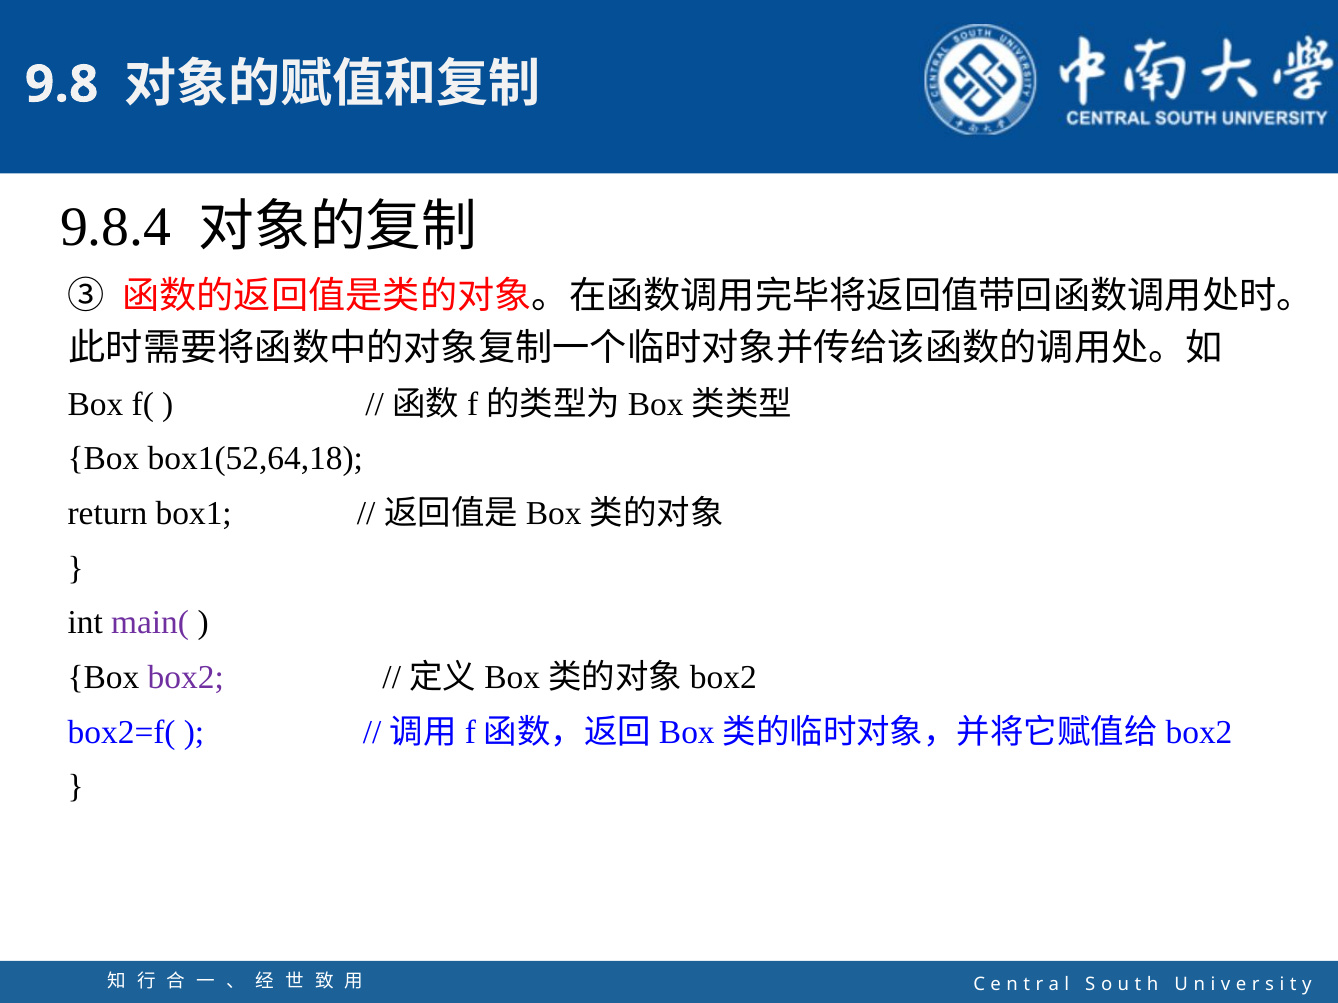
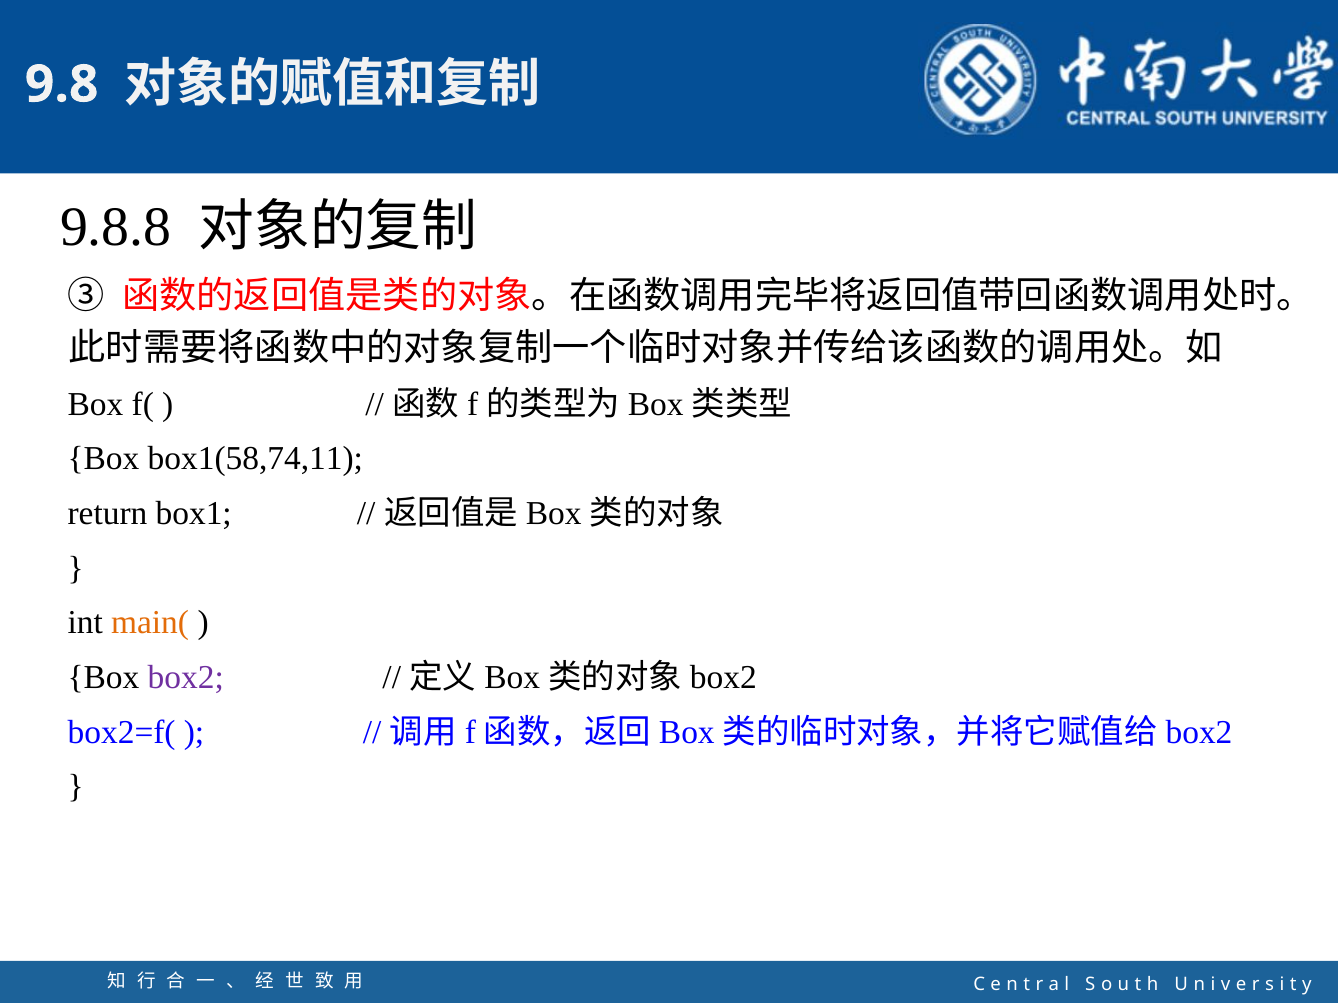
9.8.4: 9.8.4 -> 9.8.8
box1(52,64,18: box1(52,64,18 -> box1(58,74,11
main( colour: purple -> orange
